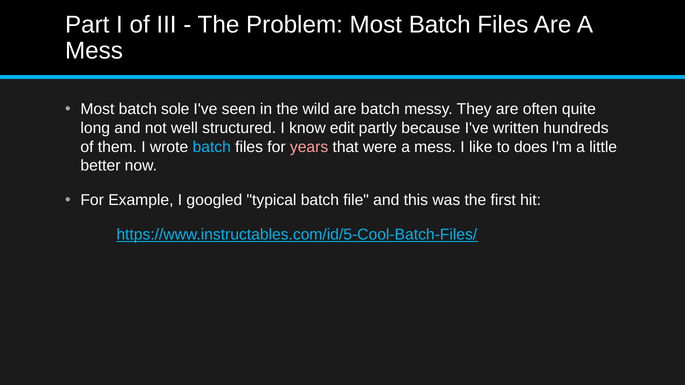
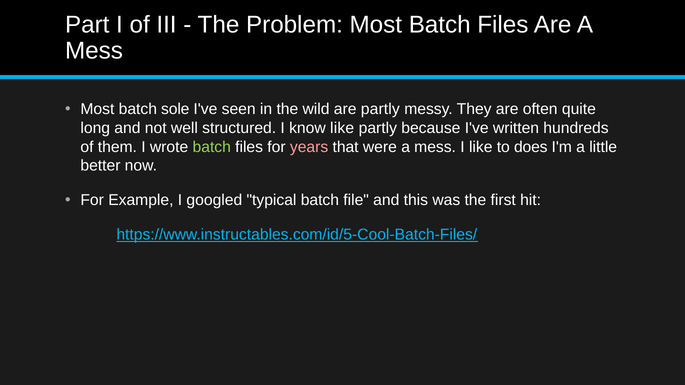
are batch: batch -> partly
know edit: edit -> like
batch at (212, 147) colour: light blue -> light green
